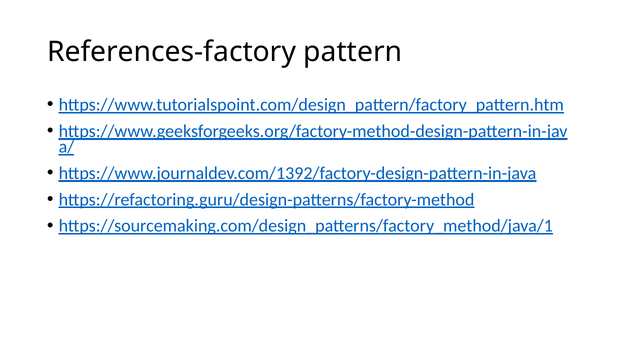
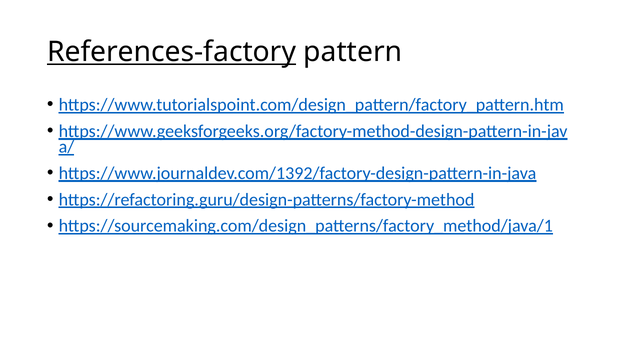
References-factory underline: none -> present
